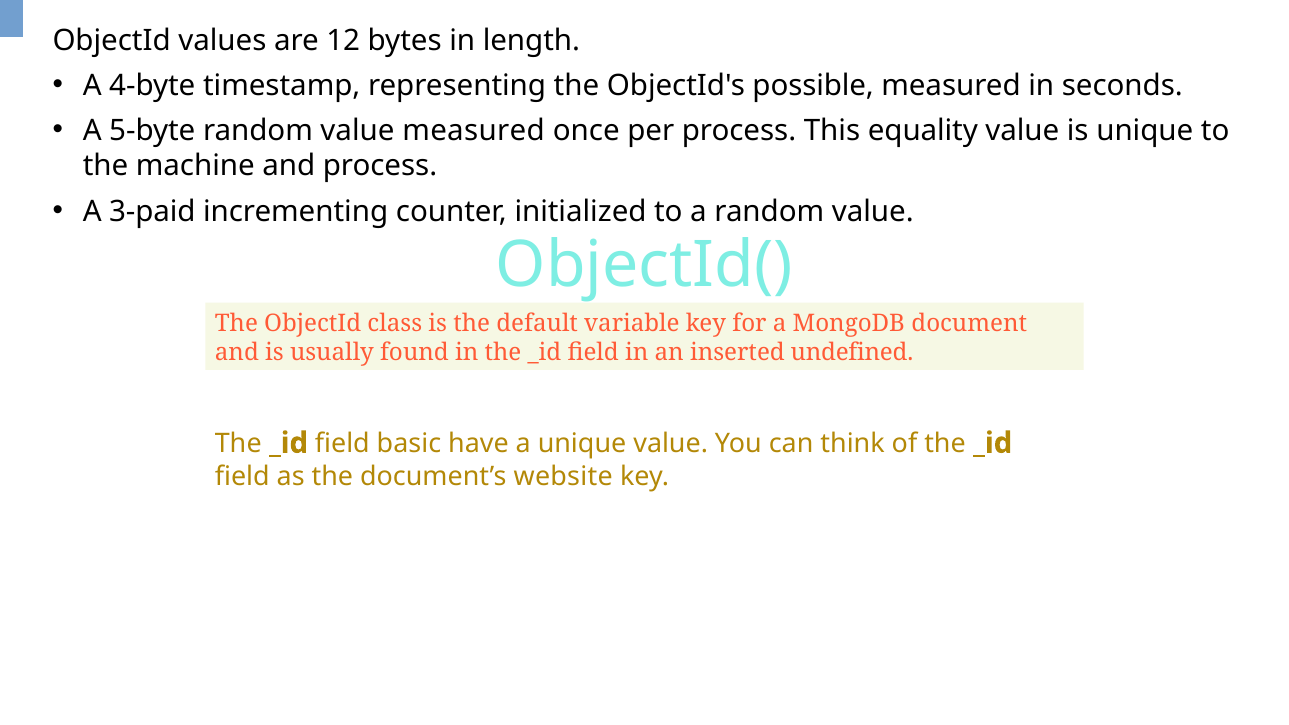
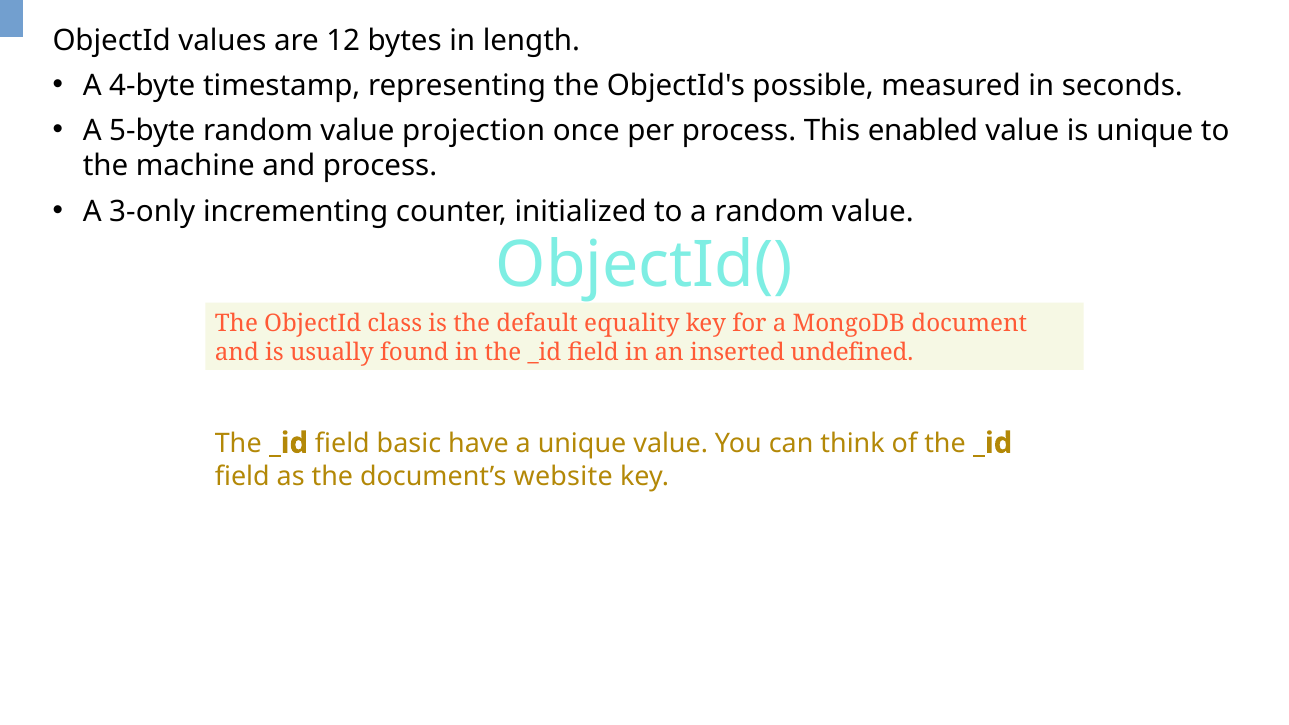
value measured: measured -> projection
equality: equality -> enabled
3-paid: 3-paid -> 3-only
variable: variable -> equality
